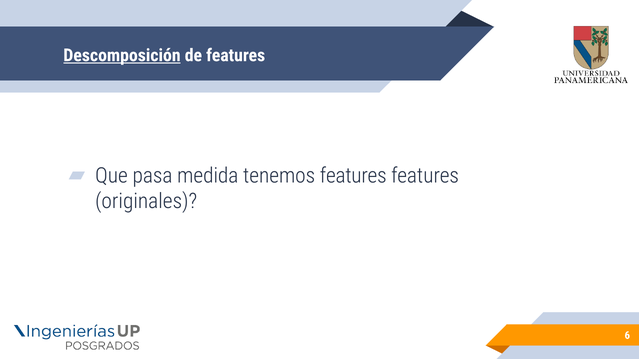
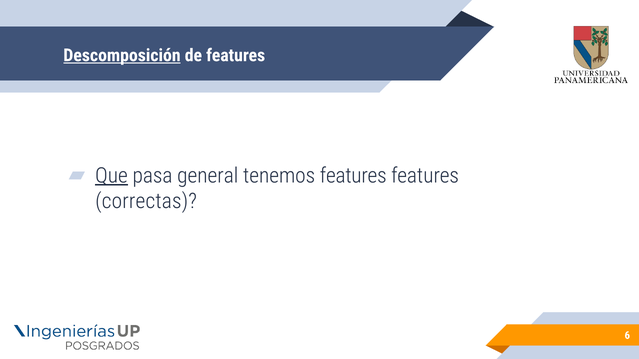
Que underline: none -> present
medida: medida -> general
originales: originales -> correctas
